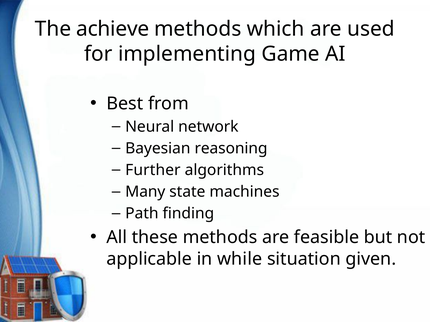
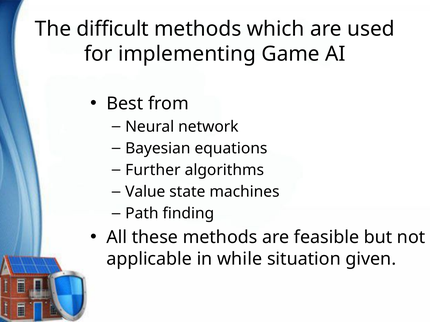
achieve: achieve -> difficult
reasoning: reasoning -> equations
Many: Many -> Value
